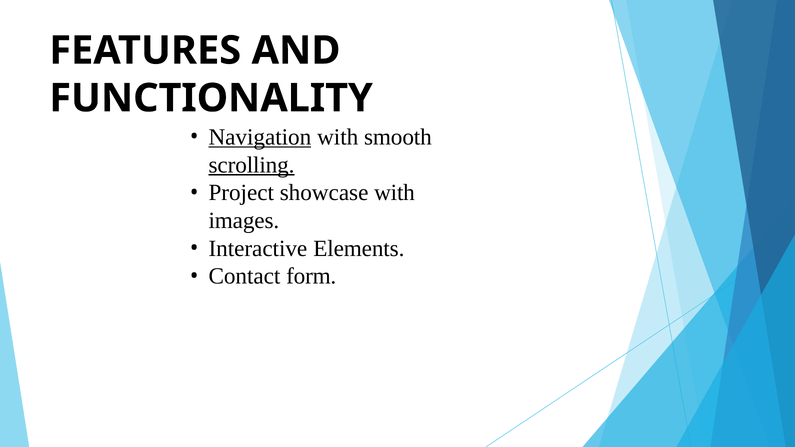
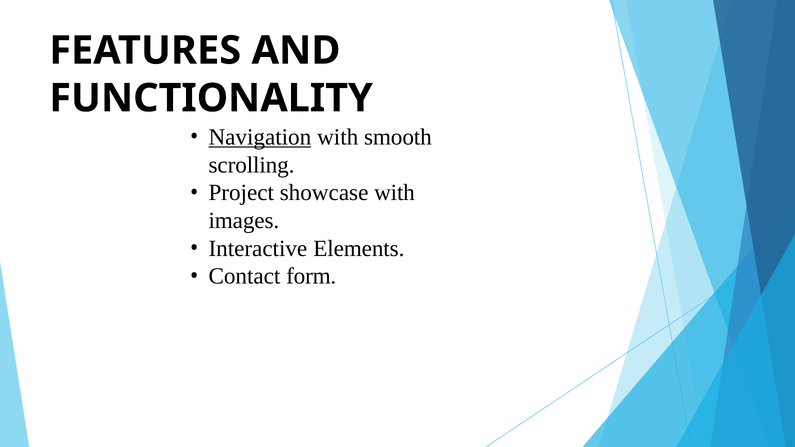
scrolling underline: present -> none
